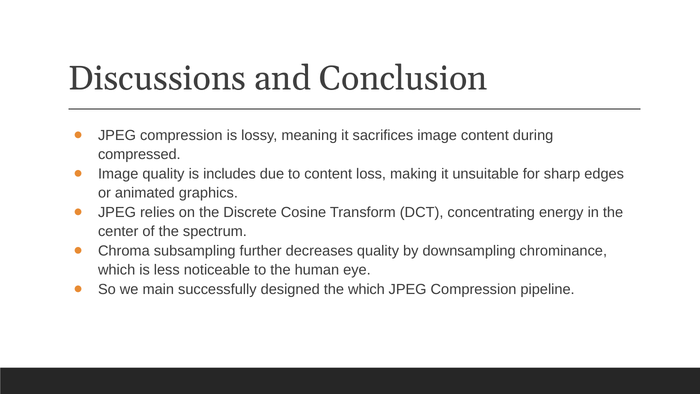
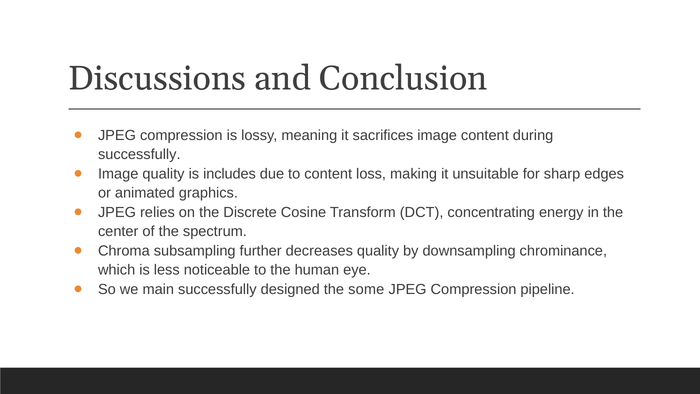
compressed at (139, 154): compressed -> successfully
the which: which -> some
